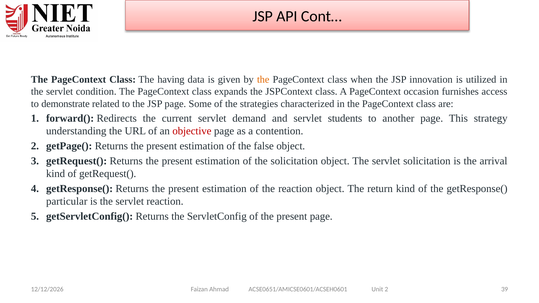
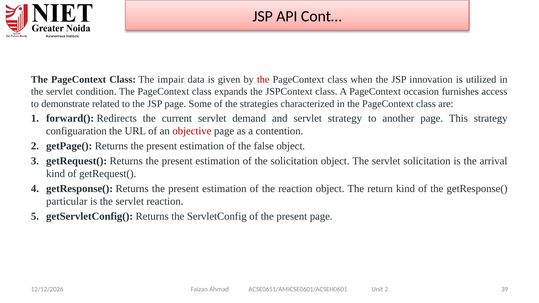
having: having -> impair
the at (263, 80) colour: orange -> red
servlet students: students -> strategy
understanding: understanding -> configuaration
